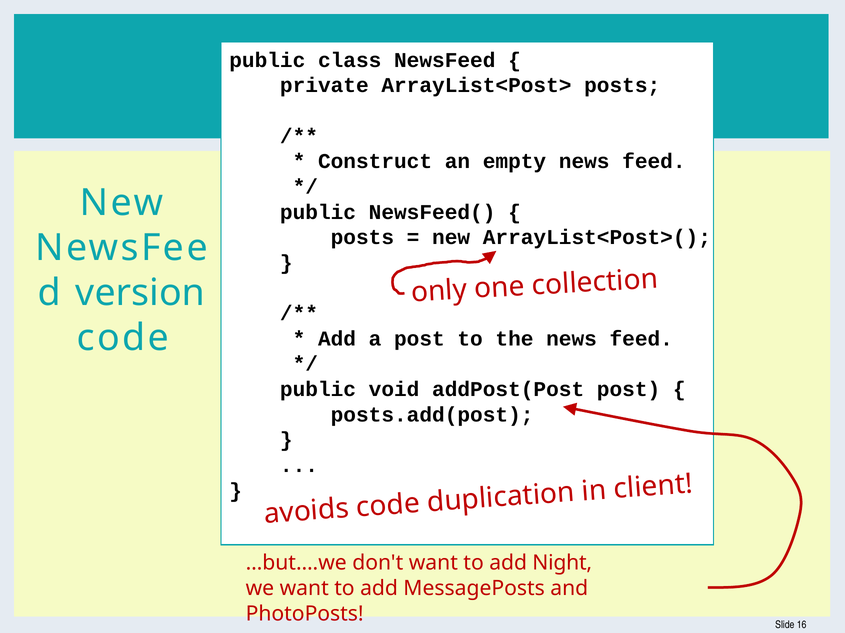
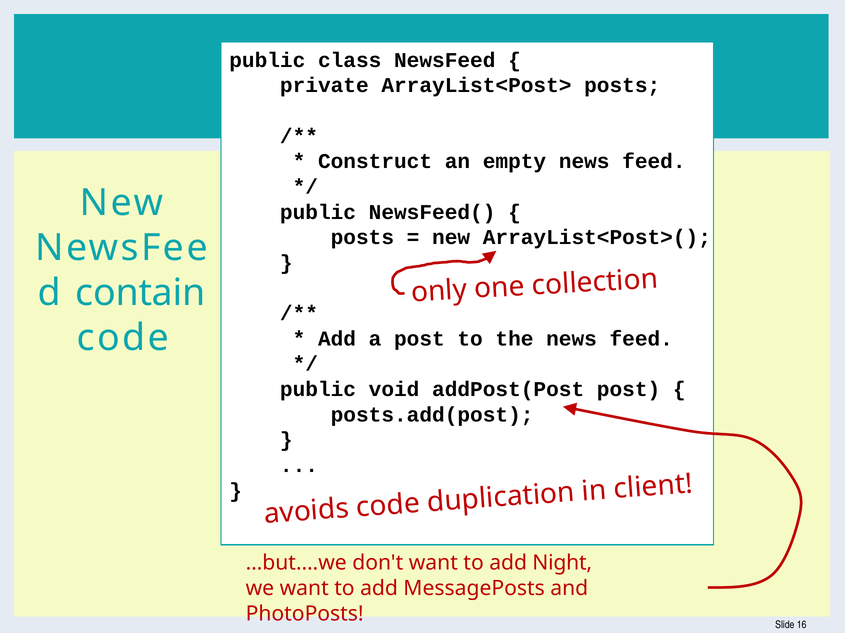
version: version -> contain
